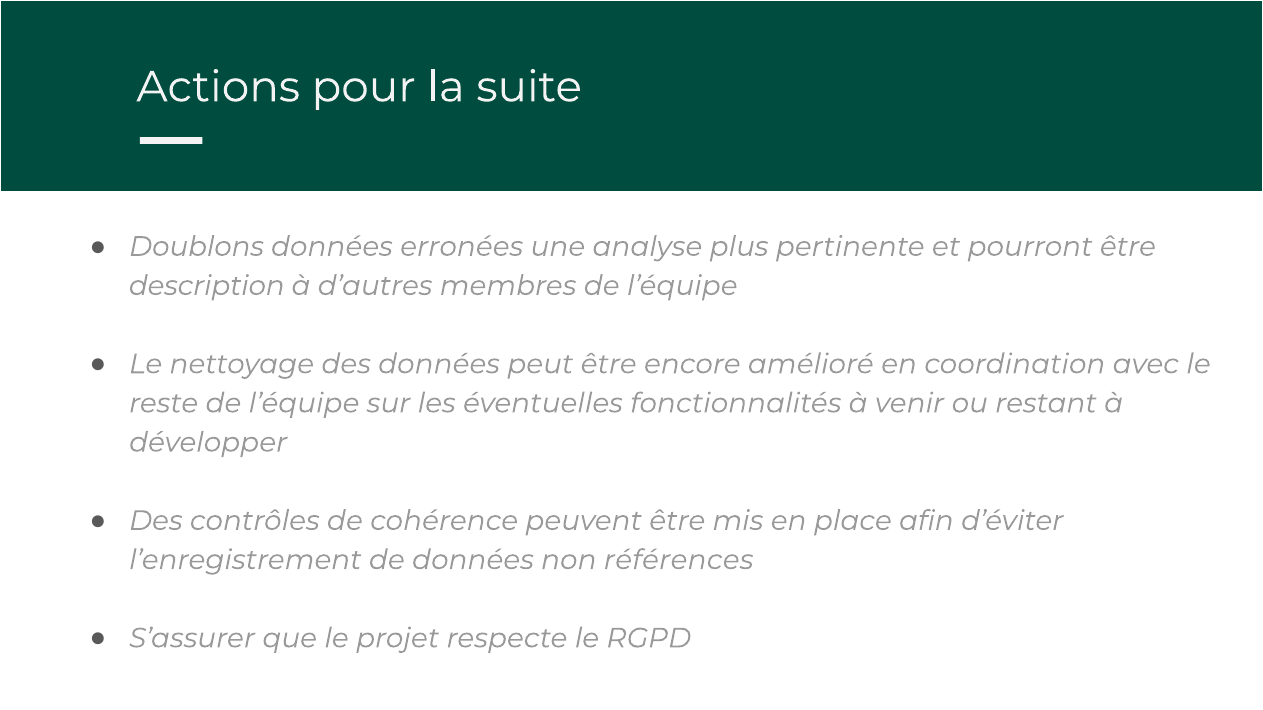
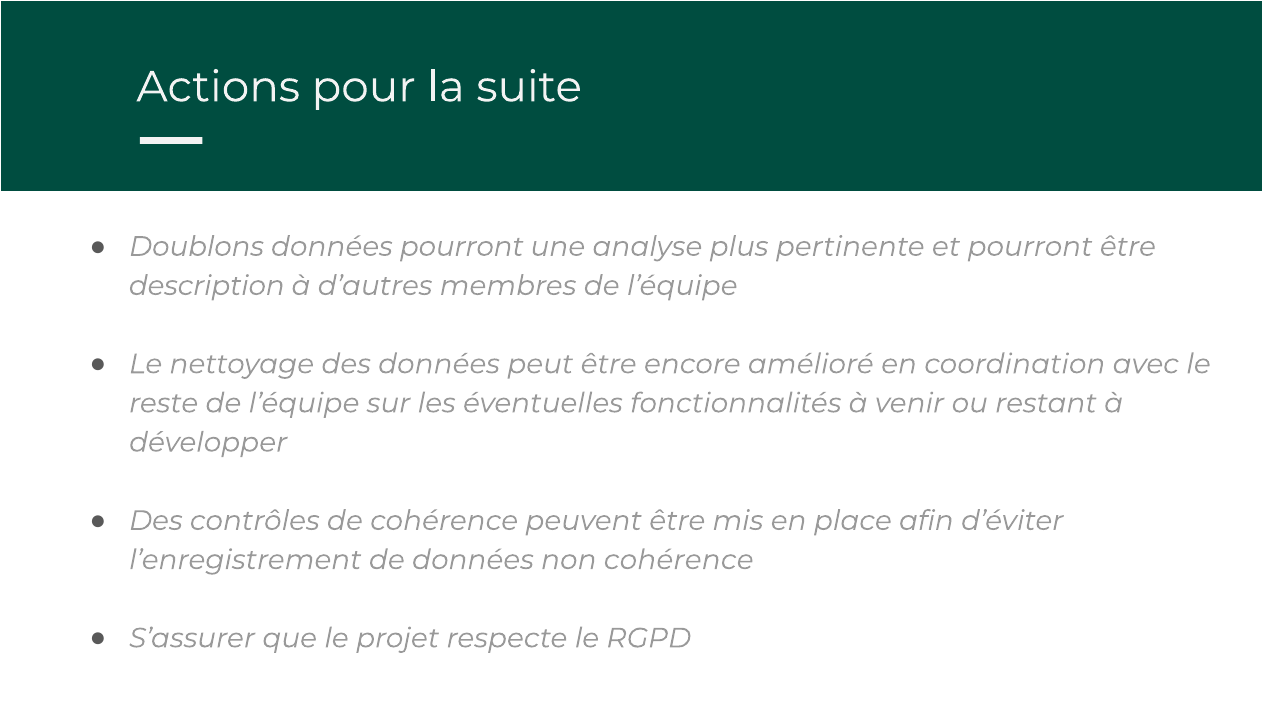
données erronées: erronées -> pourront
non références: références -> cohérence
